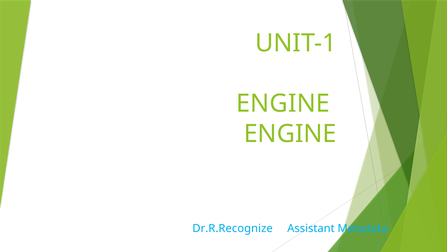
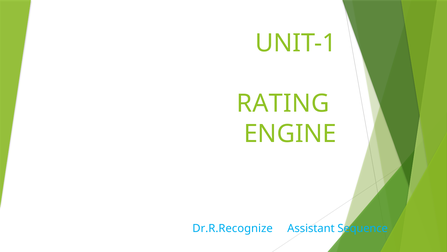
ENGINE at (283, 103): ENGINE -> RATING
Metadata: Metadata -> Sequence
